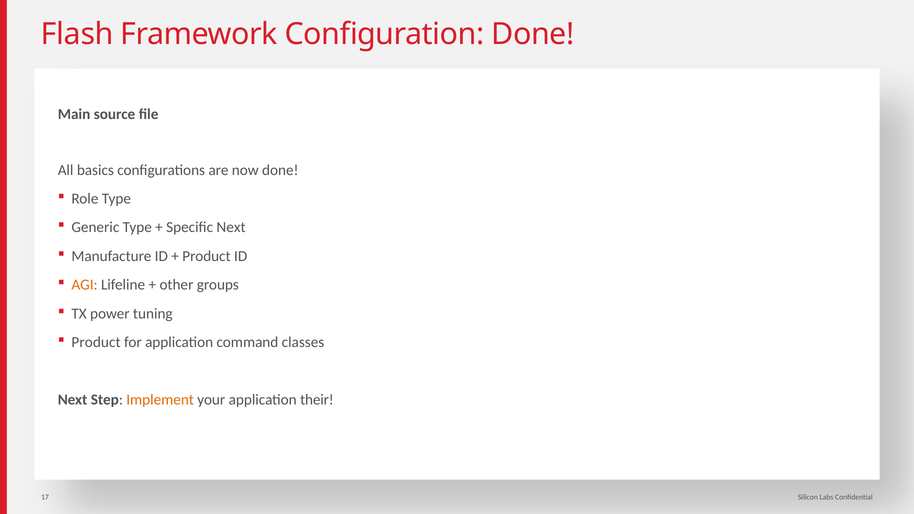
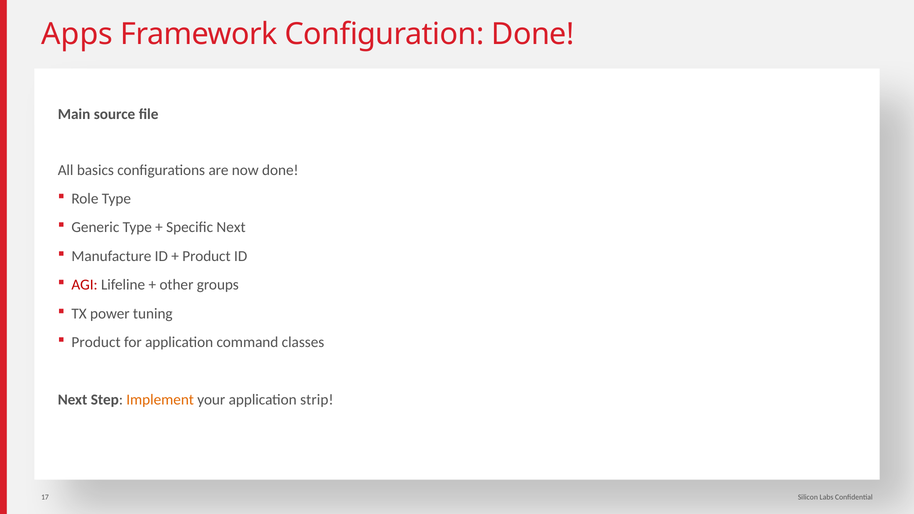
Flash: Flash -> Apps
AGI colour: orange -> red
their: their -> strip
